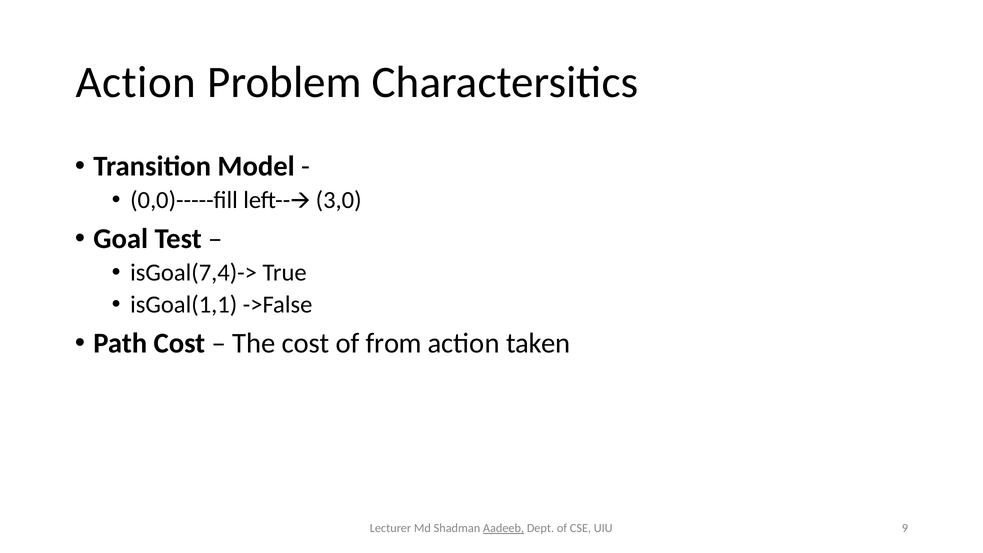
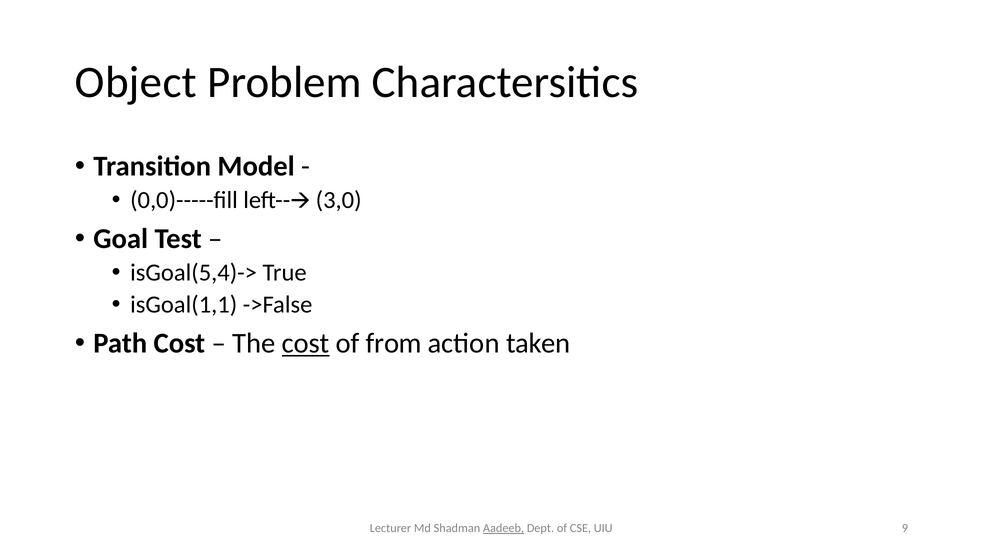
Action at (136, 83): Action -> Object
isGoal(7,4)->: isGoal(7,4)-> -> isGoal(5,4)->
cost at (306, 343) underline: none -> present
